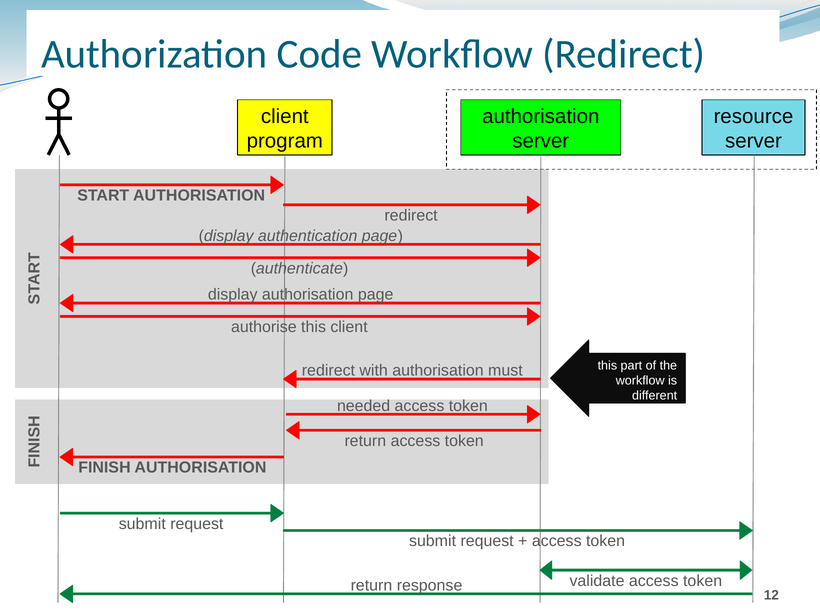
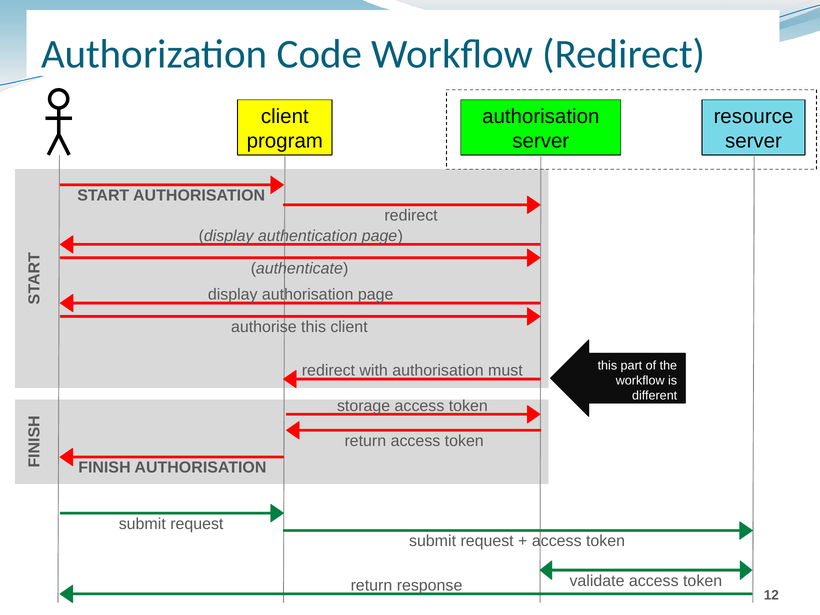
needed: needed -> storage
